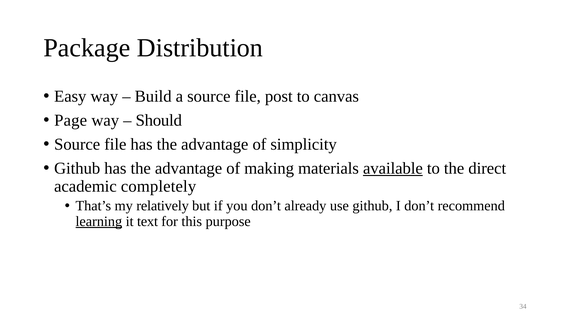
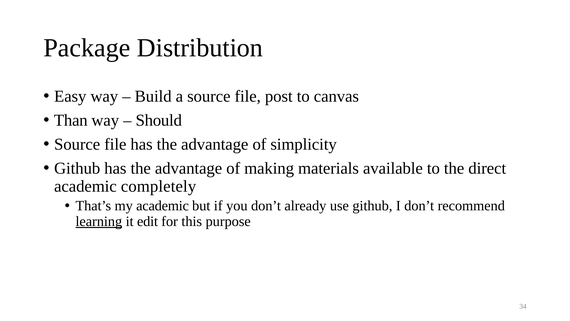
Page: Page -> Than
available underline: present -> none
my relatively: relatively -> academic
text: text -> edit
